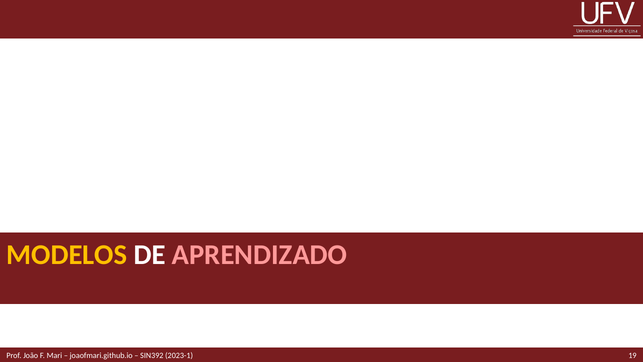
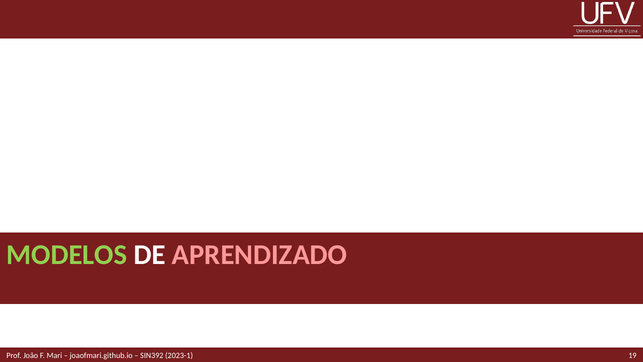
MODELOS colour: yellow -> light green
